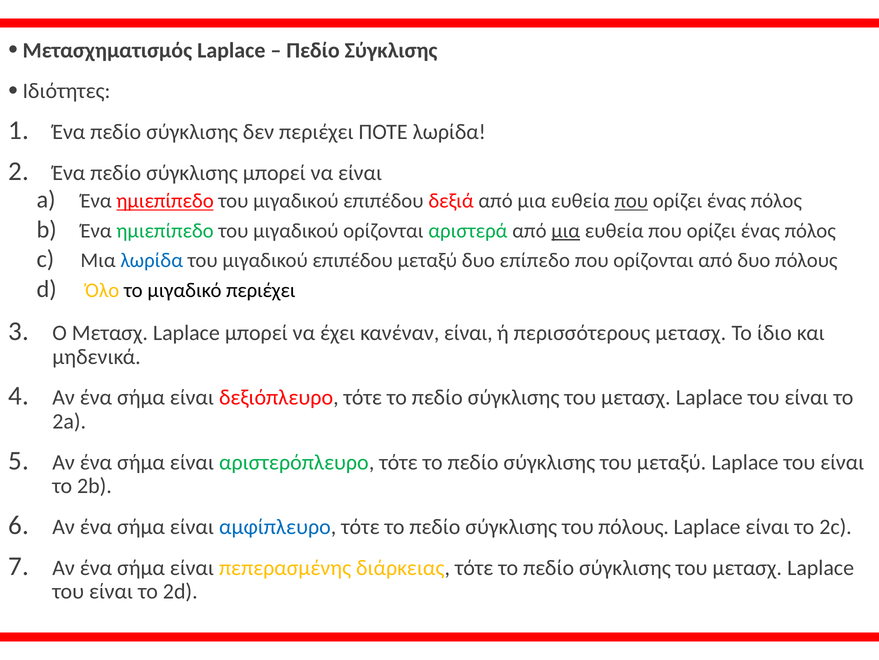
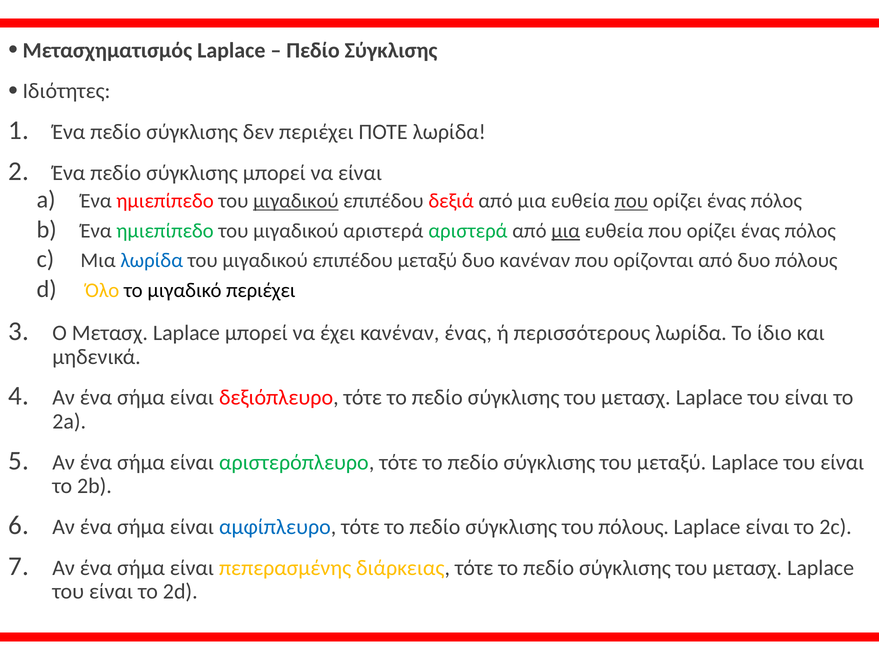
ημιεπίπεδο at (165, 201) underline: present -> none
μιγαδικού at (296, 201) underline: none -> present
μιγαδικού ορίζονται: ορίζονται -> αριστερά
δυο επίπεδο: επίπεδο -> κανέναν
κανέναν είναι: είναι -> ένας
περισσότερους μετασχ: μετασχ -> λωρίδα
